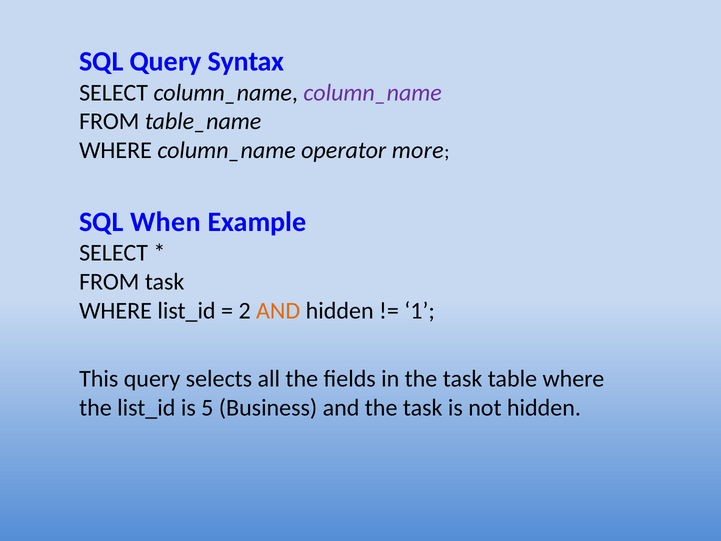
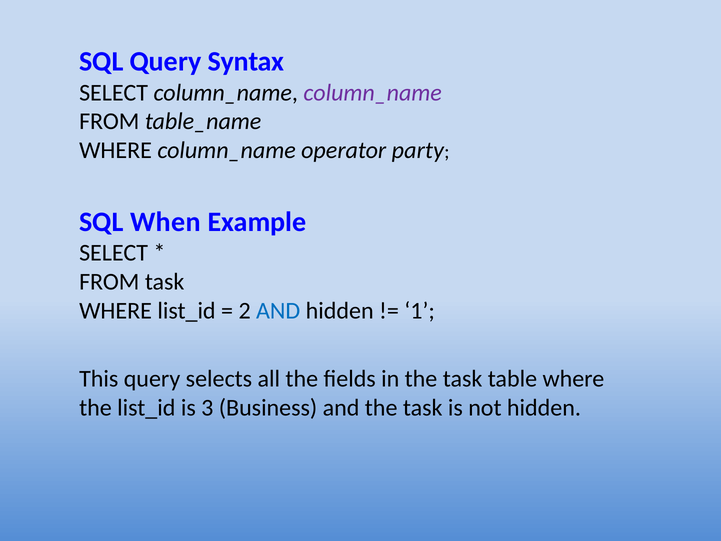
more: more -> party
AND at (278, 310) colour: orange -> blue
5: 5 -> 3
